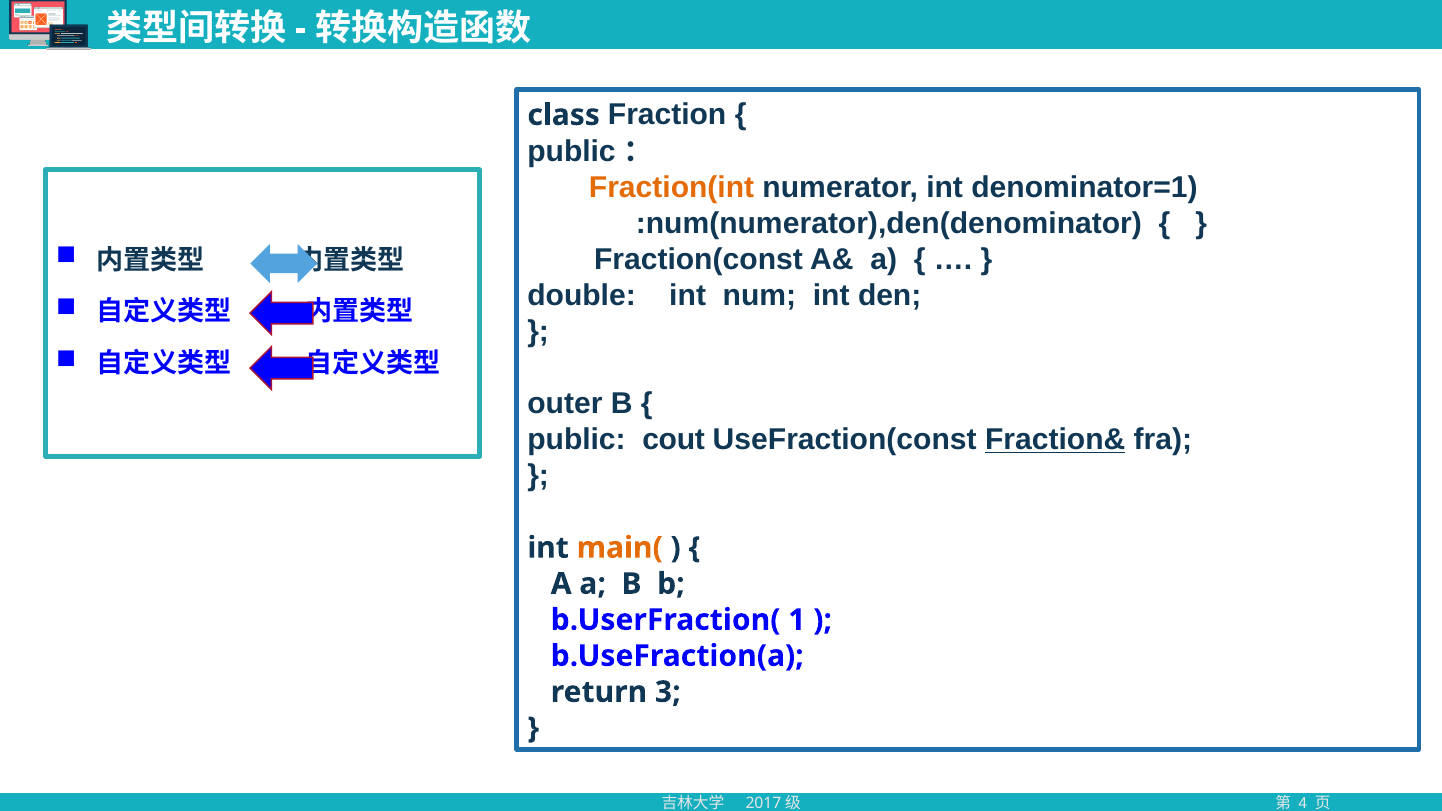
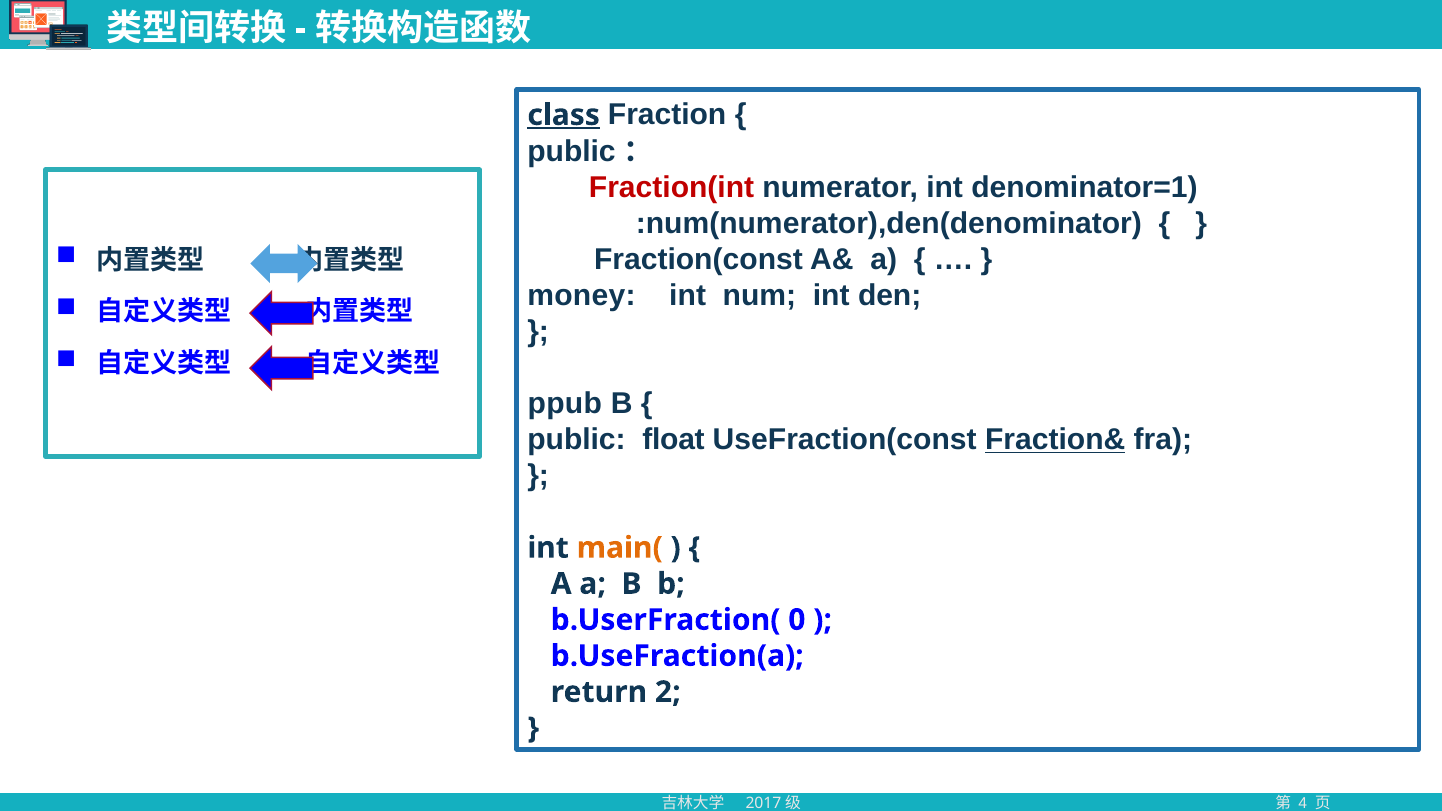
class underline: none -> present
Fraction(int colour: orange -> red
double: double -> money
outer: outer -> ppub
cout: cout -> float
1: 1 -> 0
3: 3 -> 2
